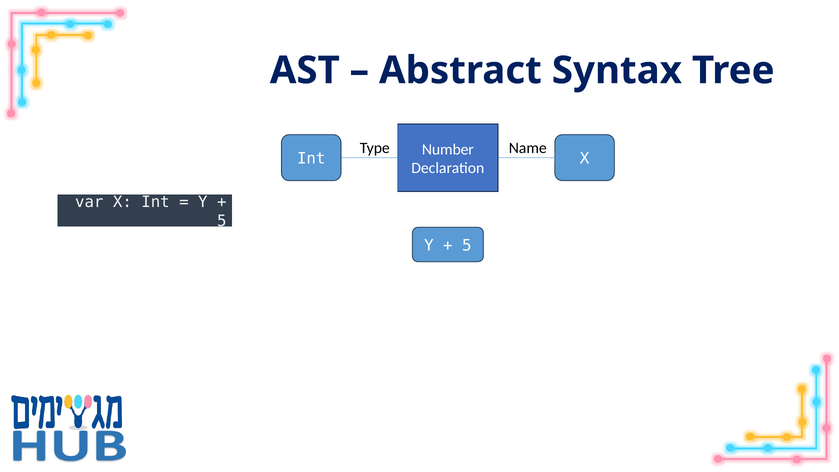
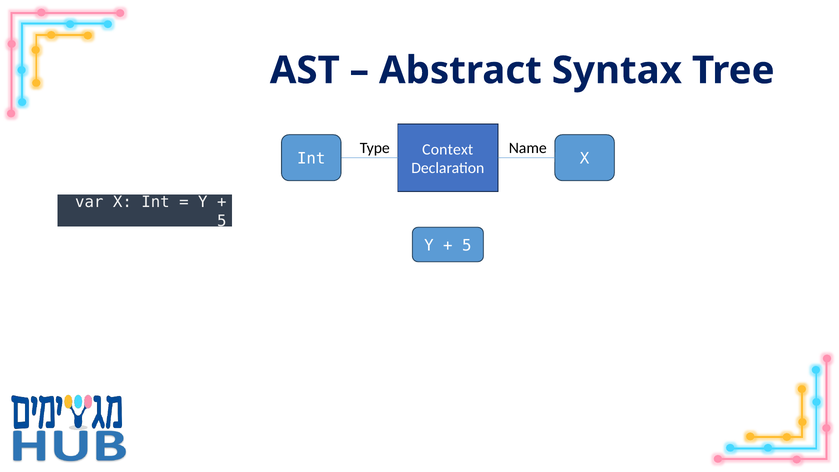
Number: Number -> Context
